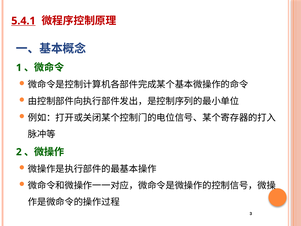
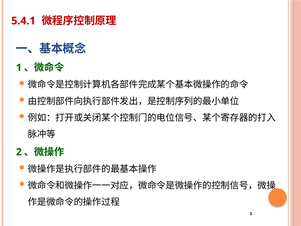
5.4.1 underline: present -> none
